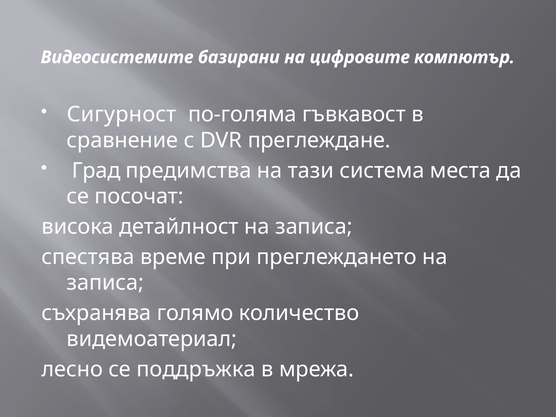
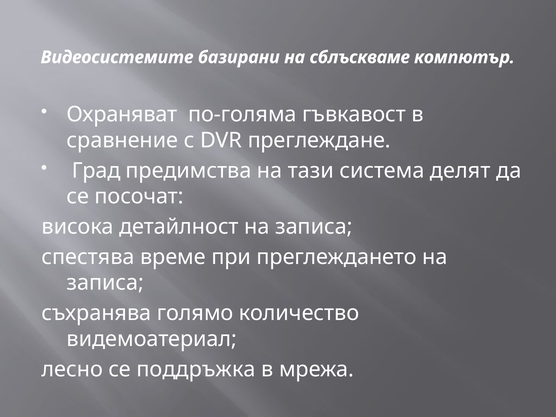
цифровите: цифровите -> сблъскваме
Сигурност: Сигурност -> Охраняват
места: места -> делят
